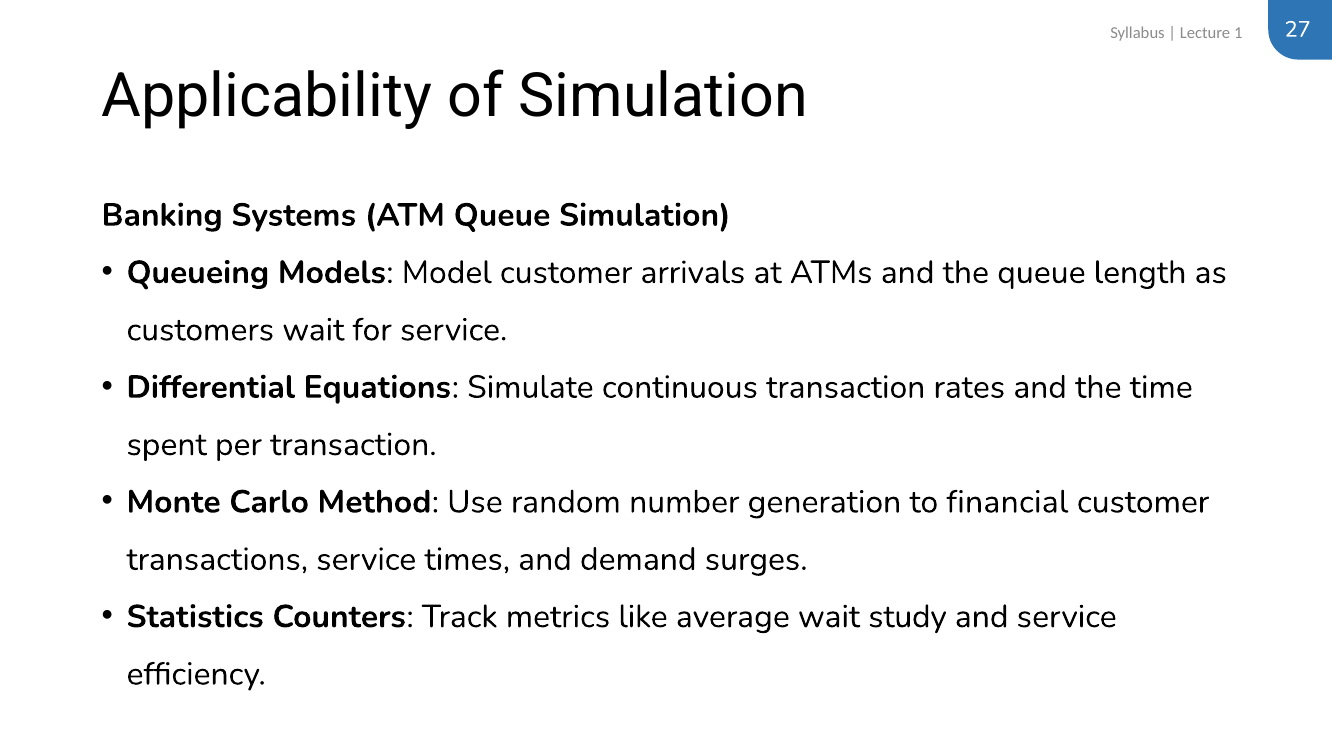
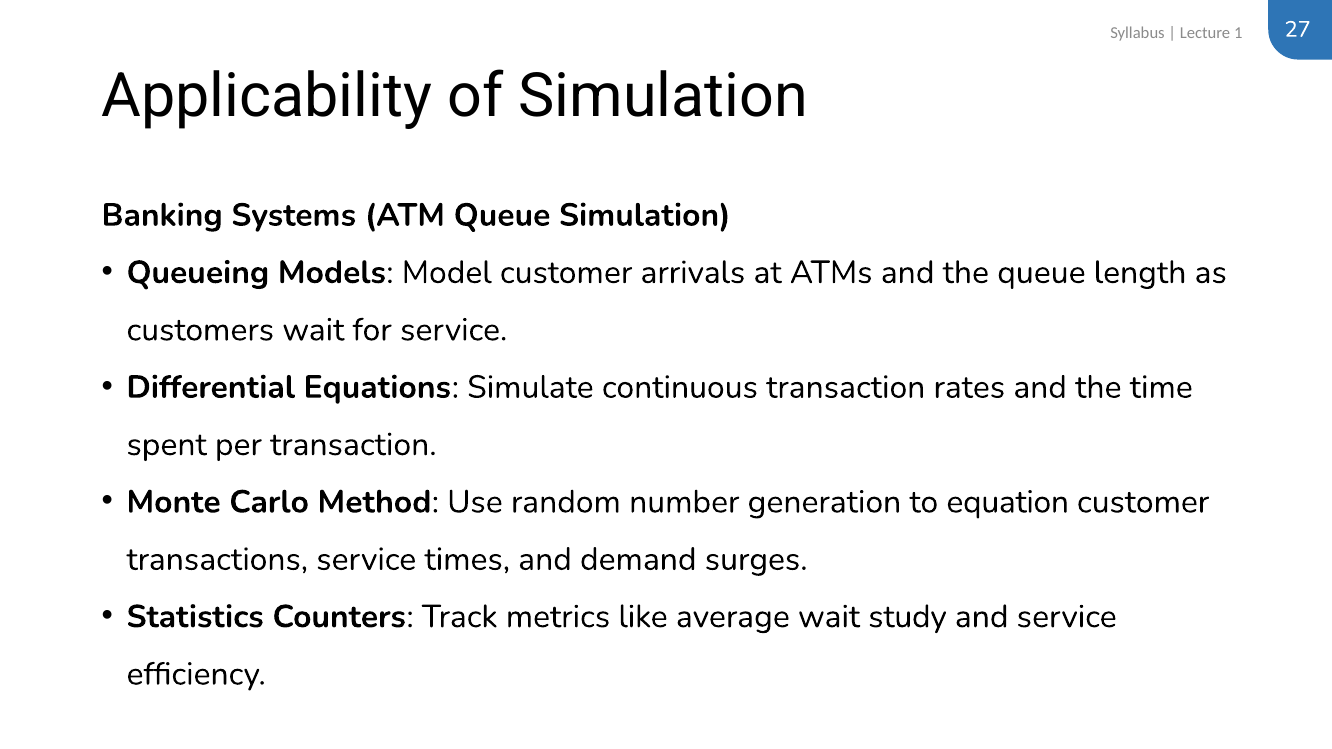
financial: financial -> equation
